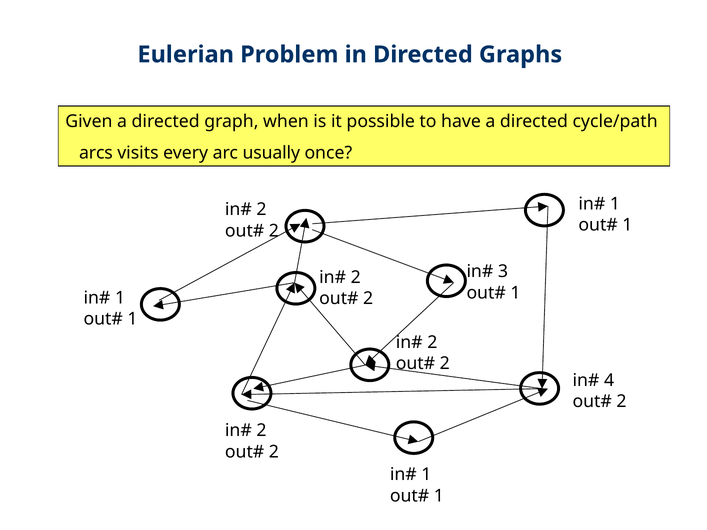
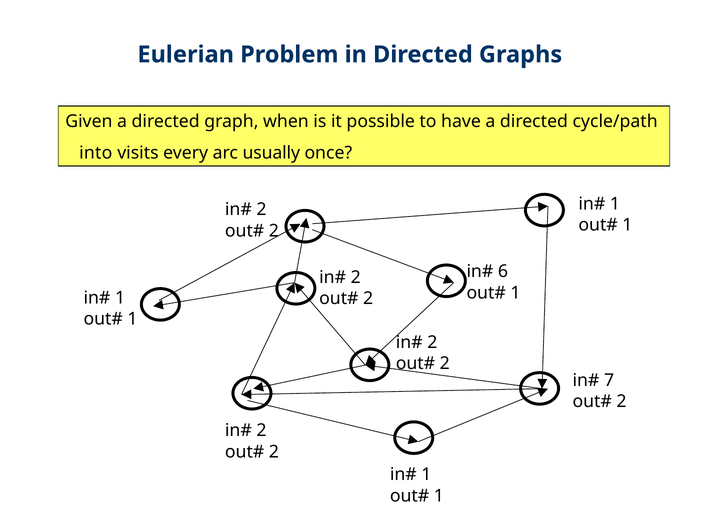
arcs: arcs -> into
3: 3 -> 6
4: 4 -> 7
